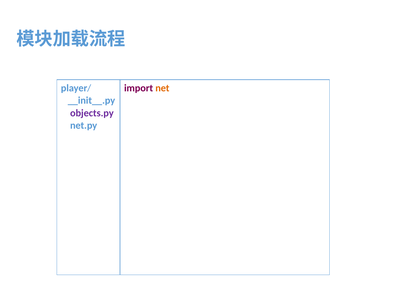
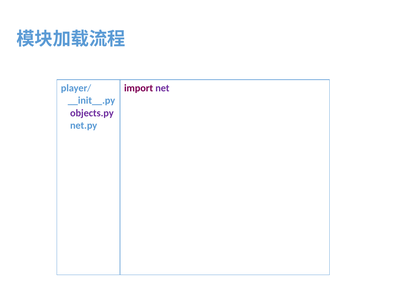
net colour: orange -> purple
